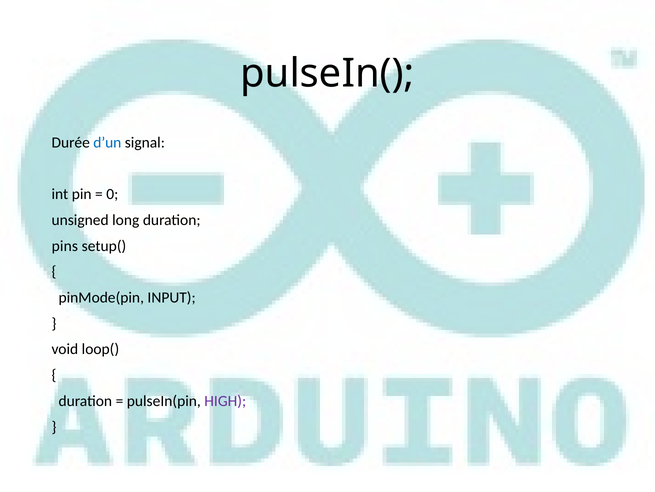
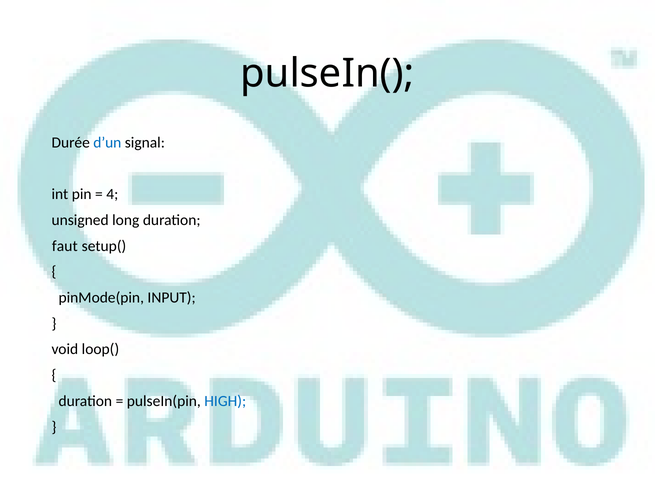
0: 0 -> 4
pins: pins -> faut
HIGH colour: purple -> blue
